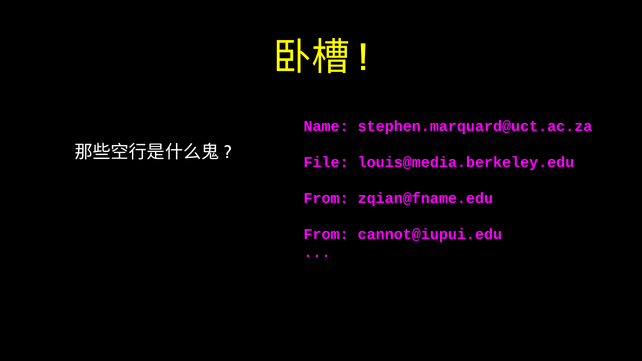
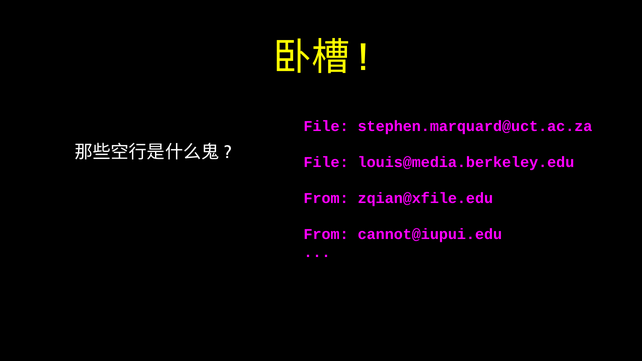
Name at (326, 126): Name -> File
zqian@fname.edu: zqian@fname.edu -> zqian@xfile.edu
